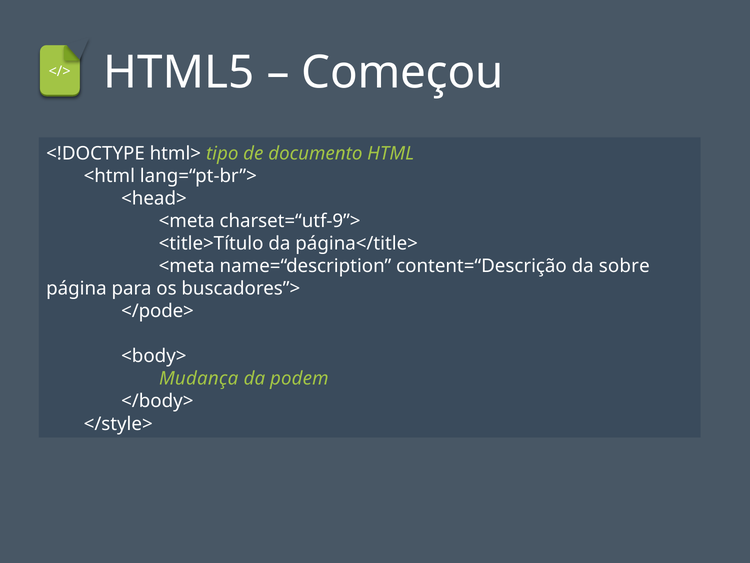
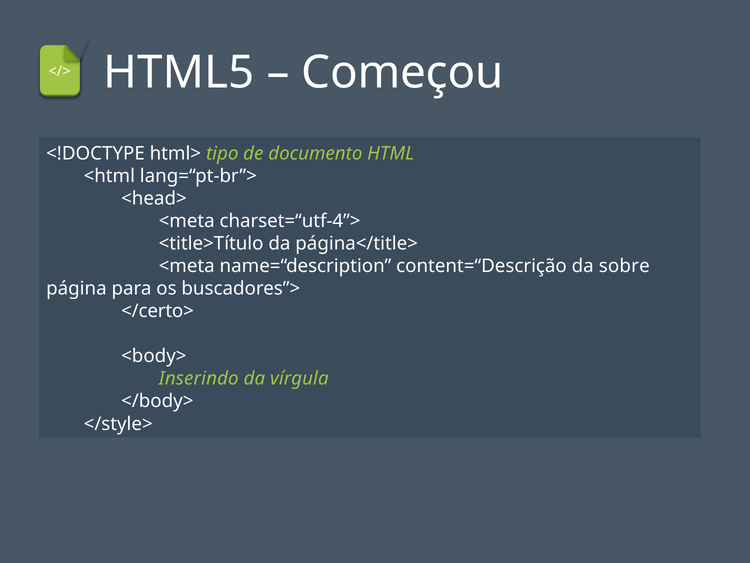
charset=“utf-9”>: charset=“utf-9”> -> charset=“utf-4”>
</pode>: </pode> -> </certo>
Mudança: Mudança -> Inserindo
podem: podem -> vírgula
